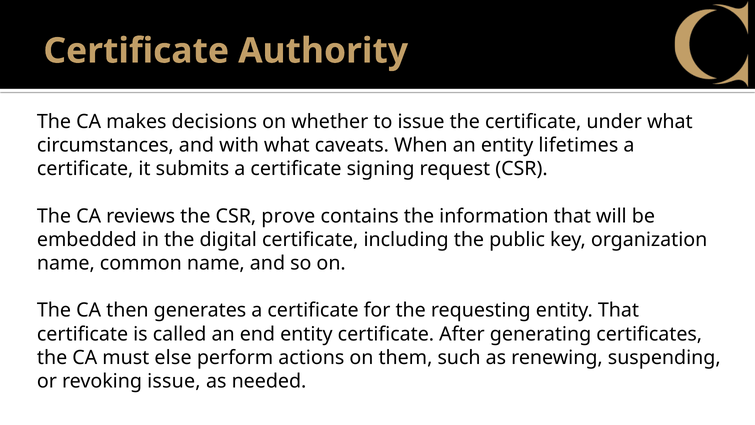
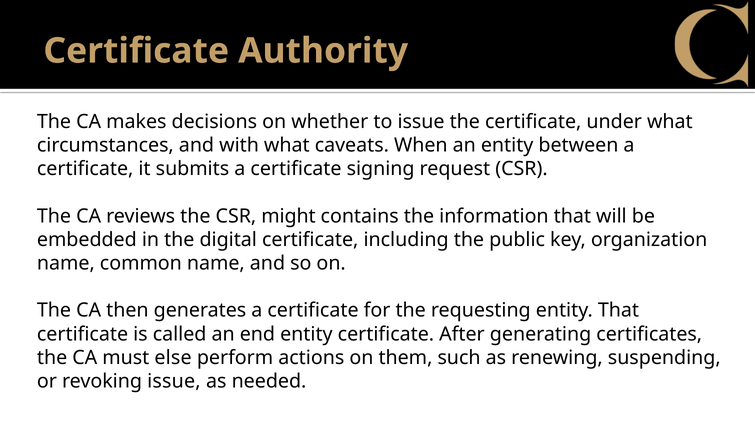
lifetimes: lifetimes -> between
prove: prove -> might
